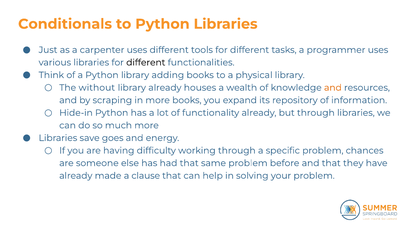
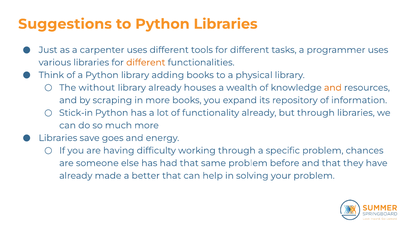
Conditionals: Conditionals -> Suggestions
different at (146, 63) colour: black -> orange
Hide-in: Hide-in -> Stick-in
clause: clause -> better
